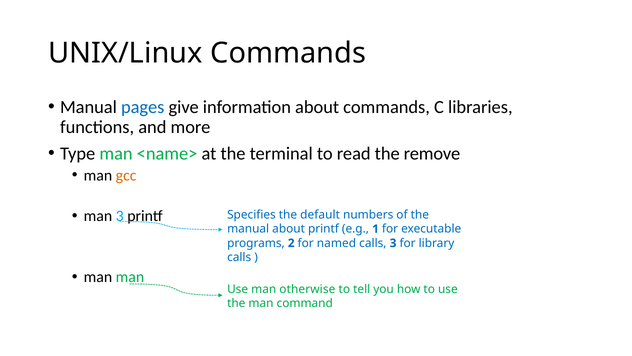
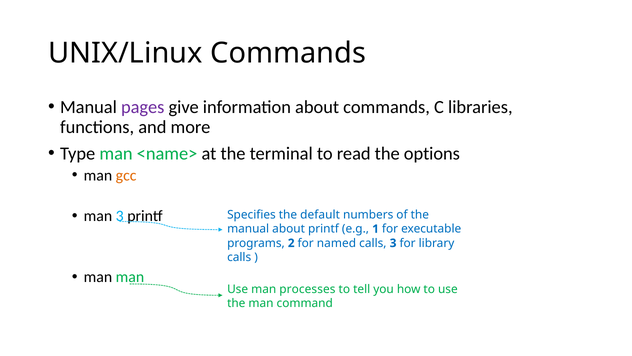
pages colour: blue -> purple
remove: remove -> options
otherwise: otherwise -> processes
